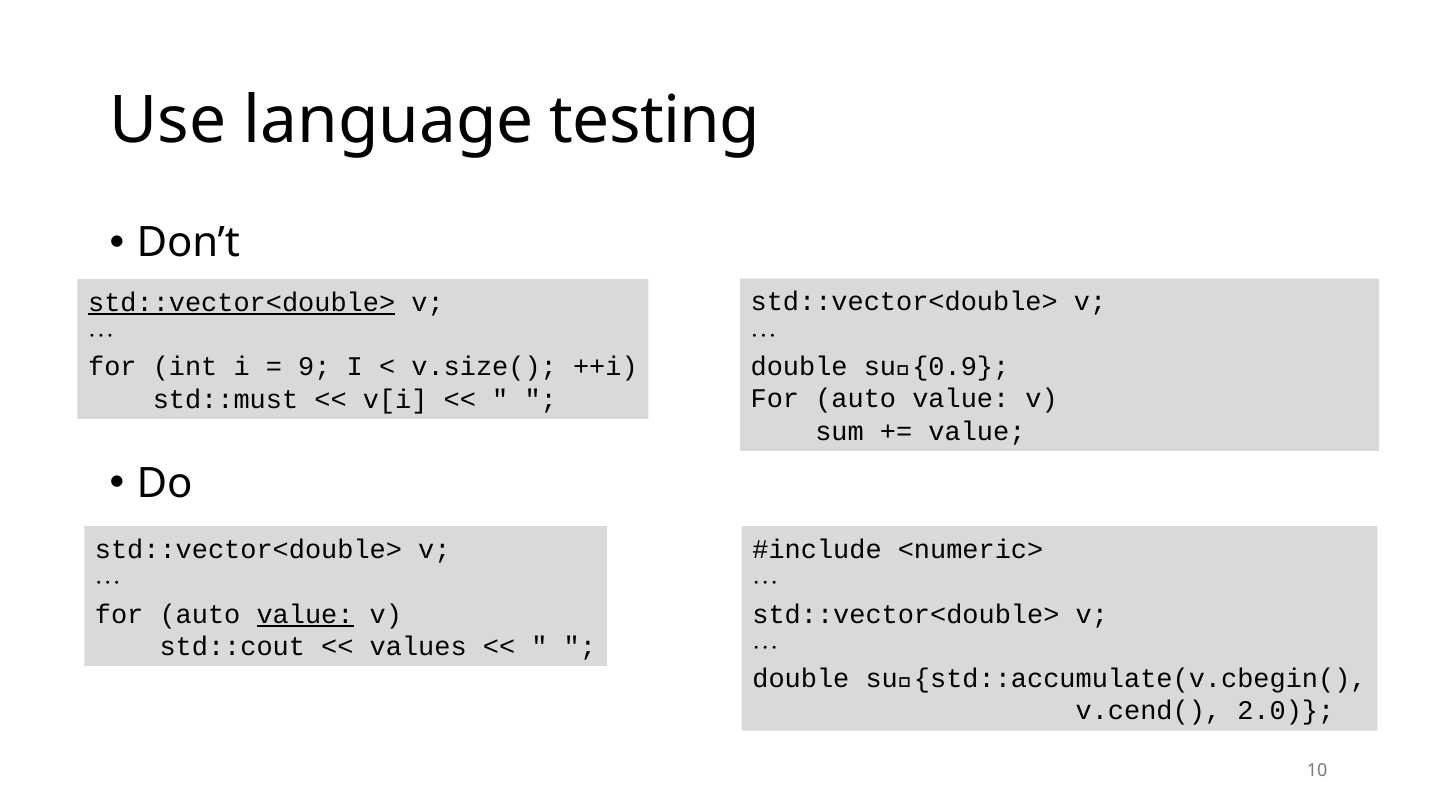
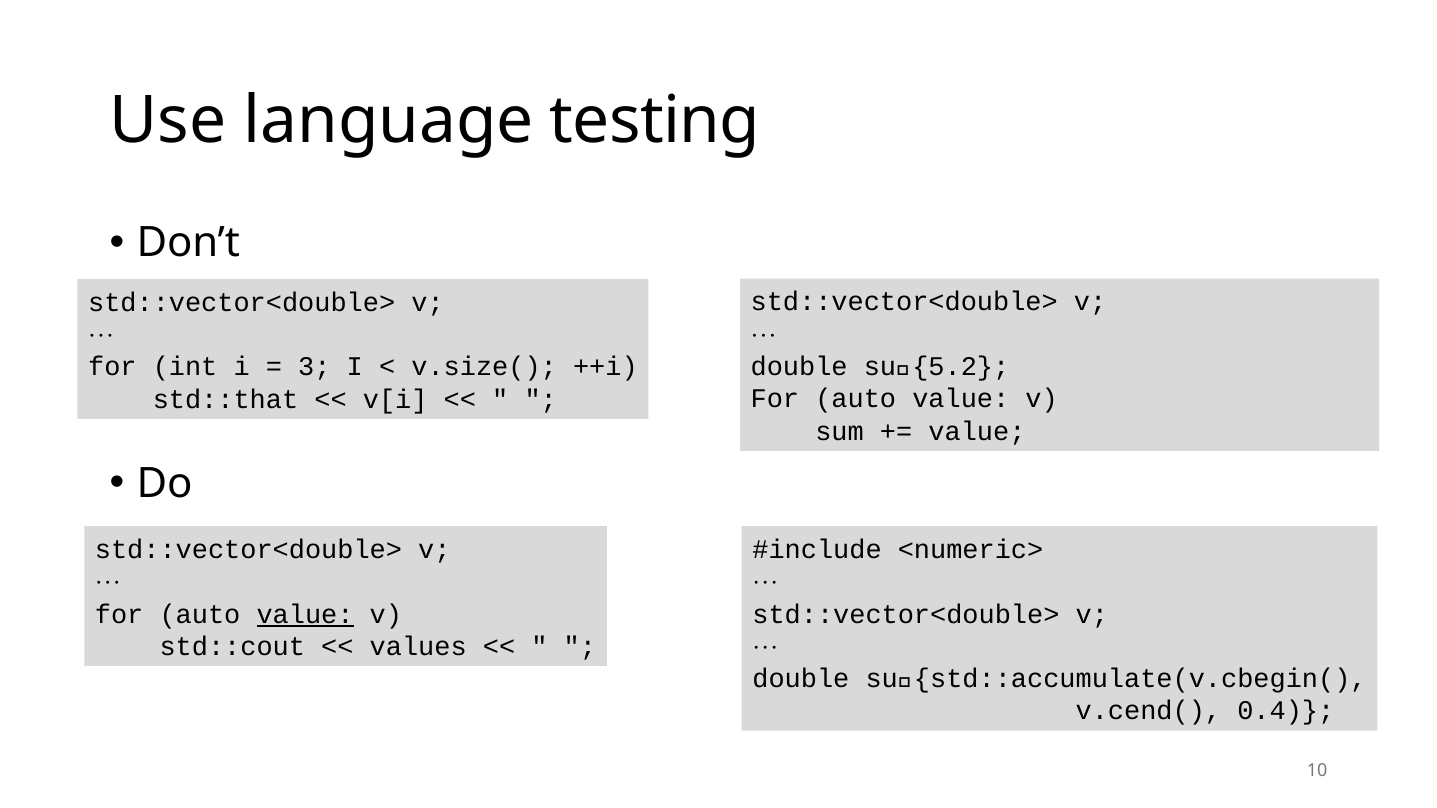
std::vector<double> at (242, 303) underline: present -> none
su₼{0.9: su₼{0.9 -> su₼{5.2
9: 9 -> 3
std::must: std::must -> std::that
2.0: 2.0 -> 0.4
